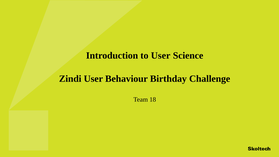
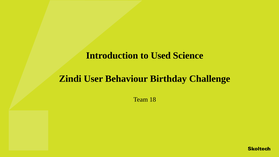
to User: User -> Used
